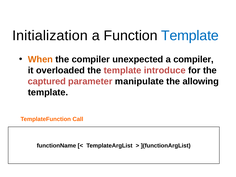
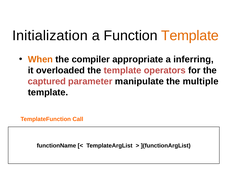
Template at (190, 36) colour: blue -> orange
unexpected: unexpected -> appropriate
a compiler: compiler -> inferring
introduce: introduce -> operators
allowing: allowing -> multiple
